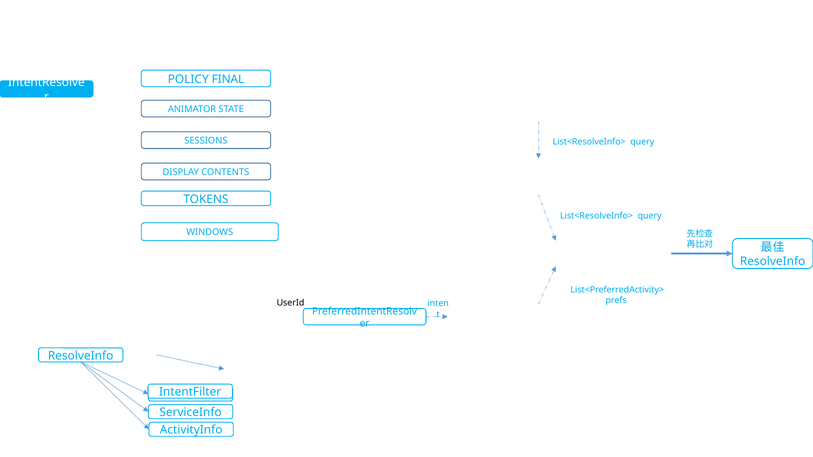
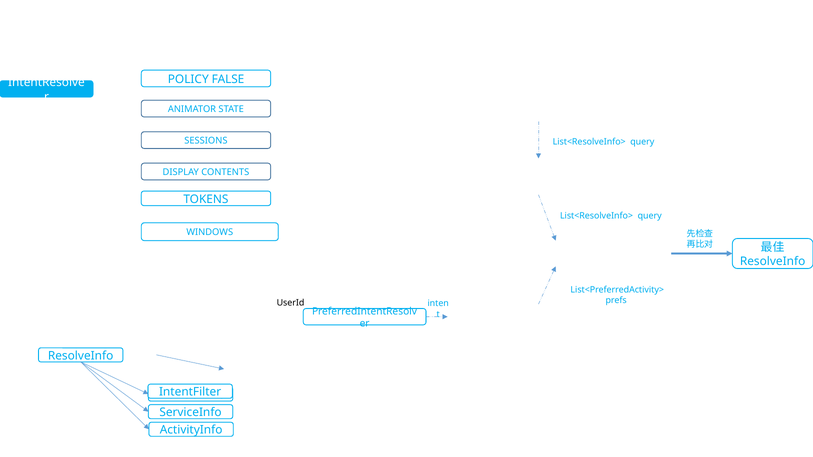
FINAL: FINAL -> FALSE
